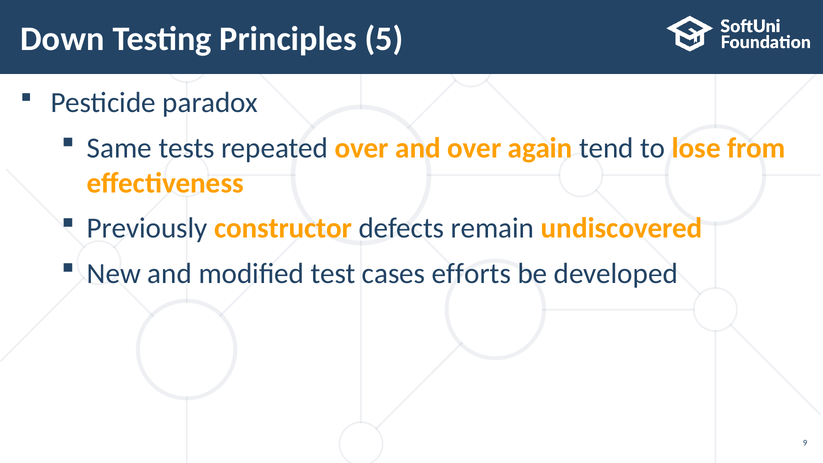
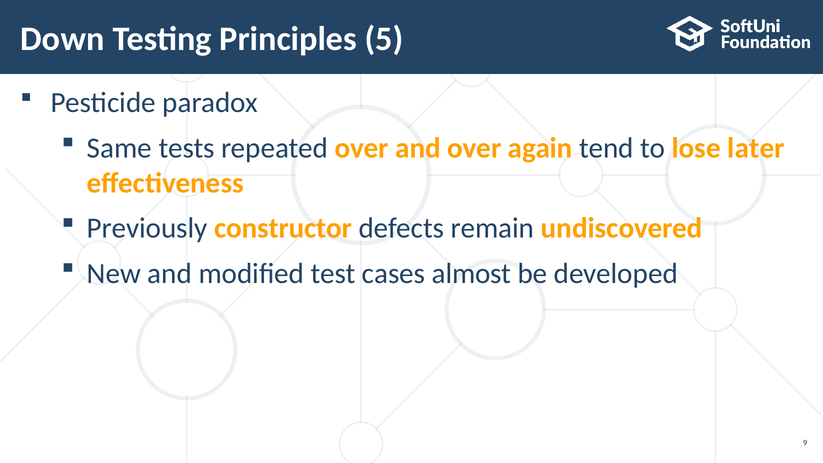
from: from -> later
efforts: efforts -> almost
